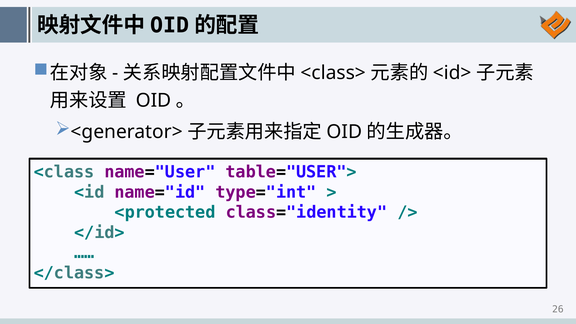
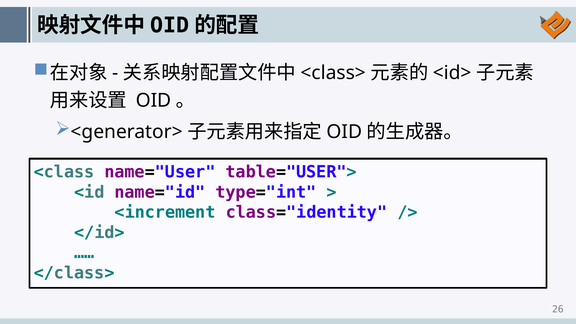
<protected: <protected -> <increment
